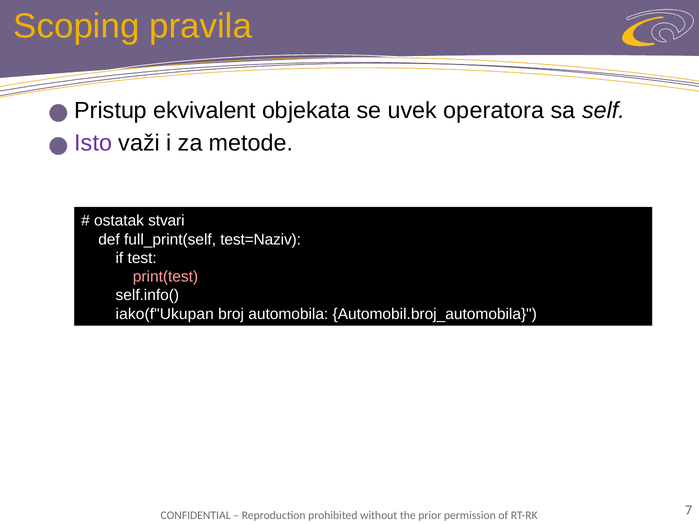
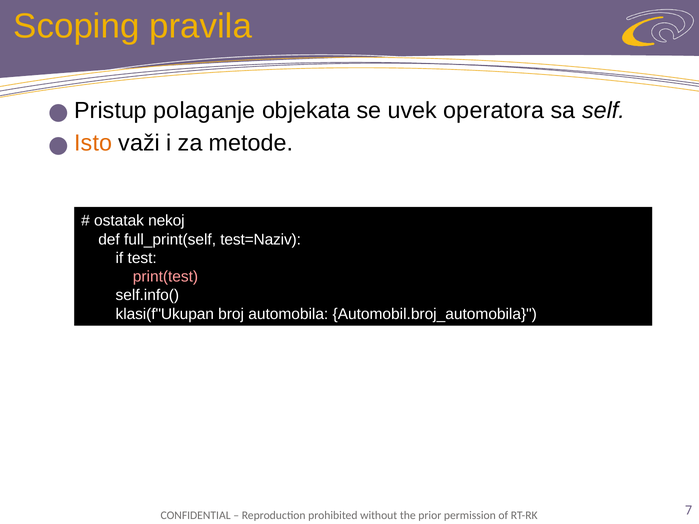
ekvivalent: ekvivalent -> polaganje
Isto colour: purple -> orange
stvari: stvari -> nekoj
iako(f"Ukupan: iako(f"Ukupan -> klasi(f"Ukupan
